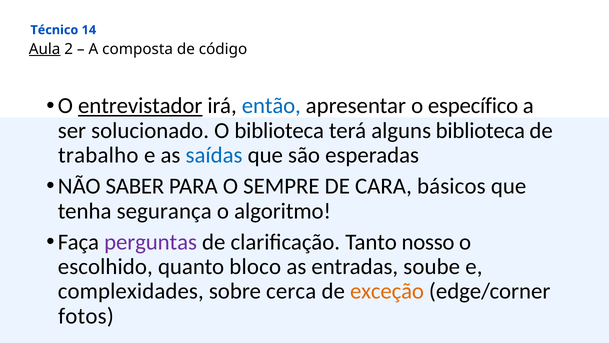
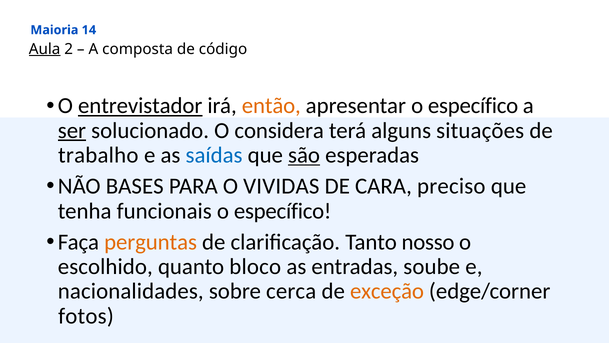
Técnico: Técnico -> Maioria
então colour: blue -> orange
ser underline: none -> present
O biblioteca: biblioteca -> considera
alguns biblioteca: biblioteca -> situações
são underline: none -> present
SABER: SABER -> BASES
SEMPRE: SEMPRE -> VIVIDAS
básicos: básicos -> preciso
segurança: segurança -> funcionais
algoritmo at (283, 211): algoritmo -> específico
perguntas colour: purple -> orange
complexidades: complexidades -> nacionalidades
